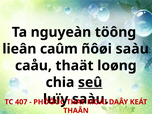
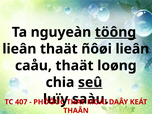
töông underline: none -> present
lieân caûm: caûm -> thaät
ñôøi saàu: saàu -> lieân
